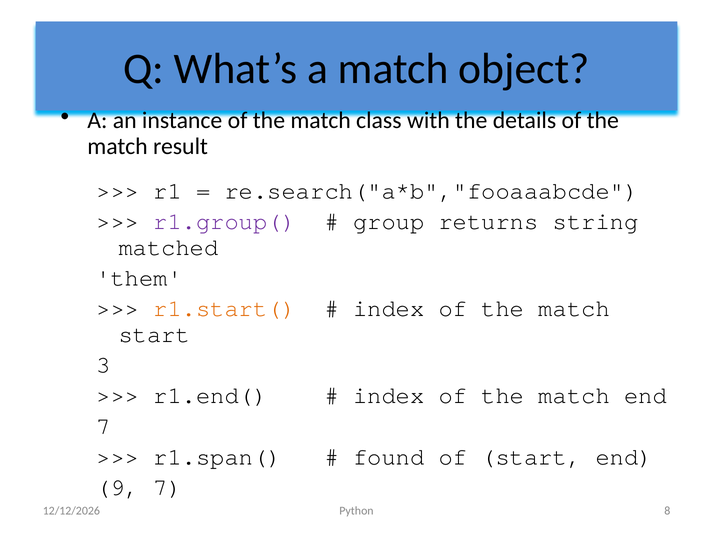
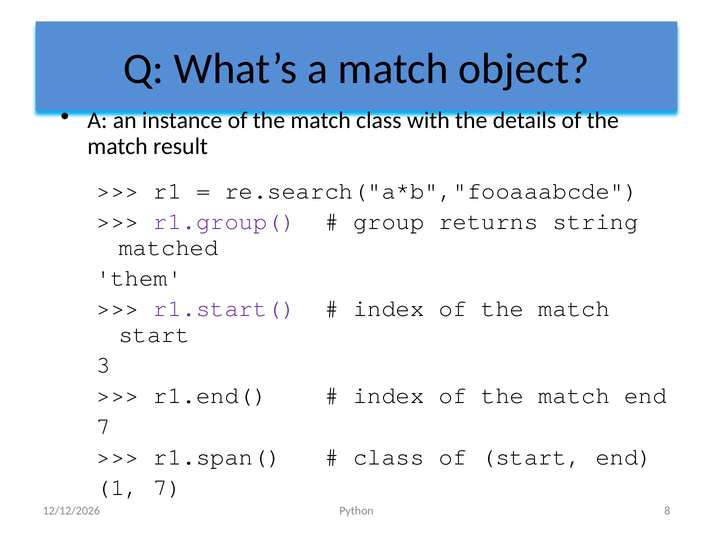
r1.start( colour: orange -> purple
found at (389, 457): found -> class
9: 9 -> 1
